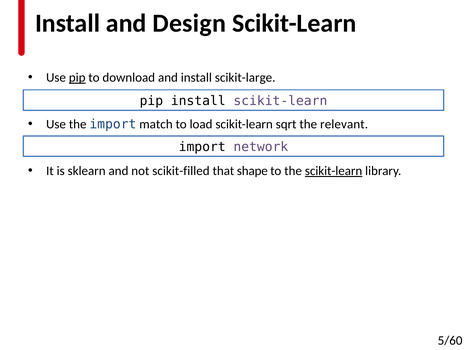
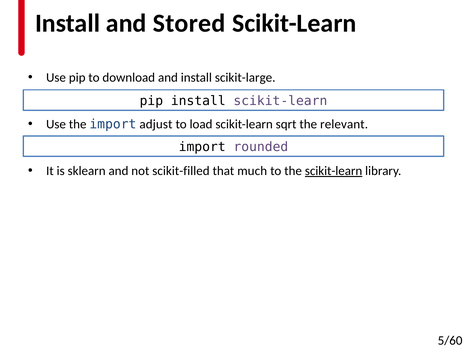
Design: Design -> Stored
pip at (77, 78) underline: present -> none
match: match -> adjust
network: network -> rounded
shape: shape -> much
